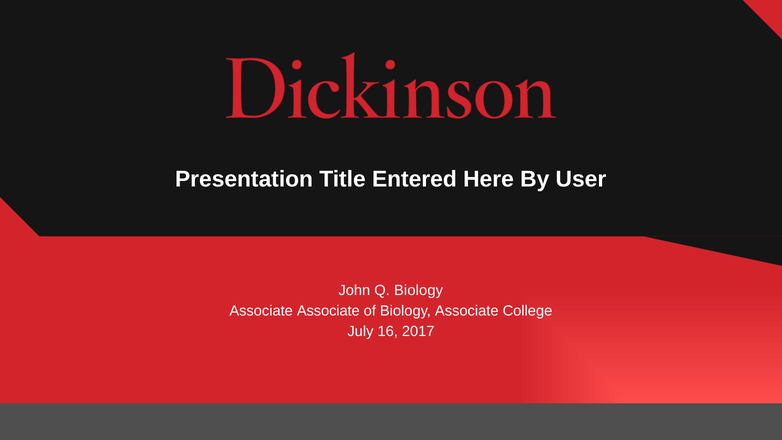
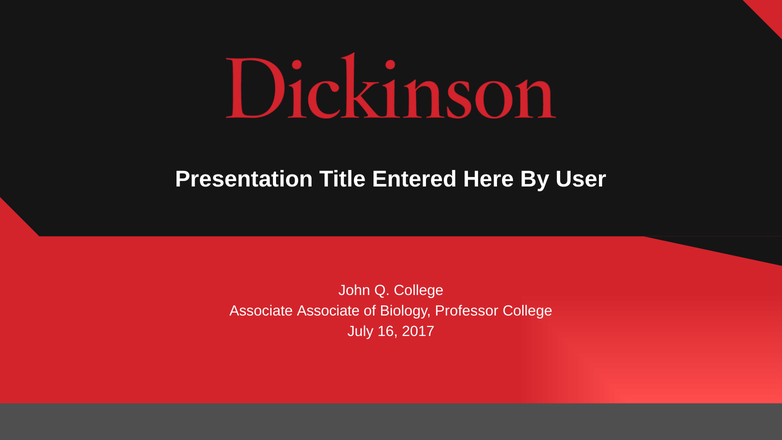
Q Biology: Biology -> College
of Biology Associate: Associate -> Professor
